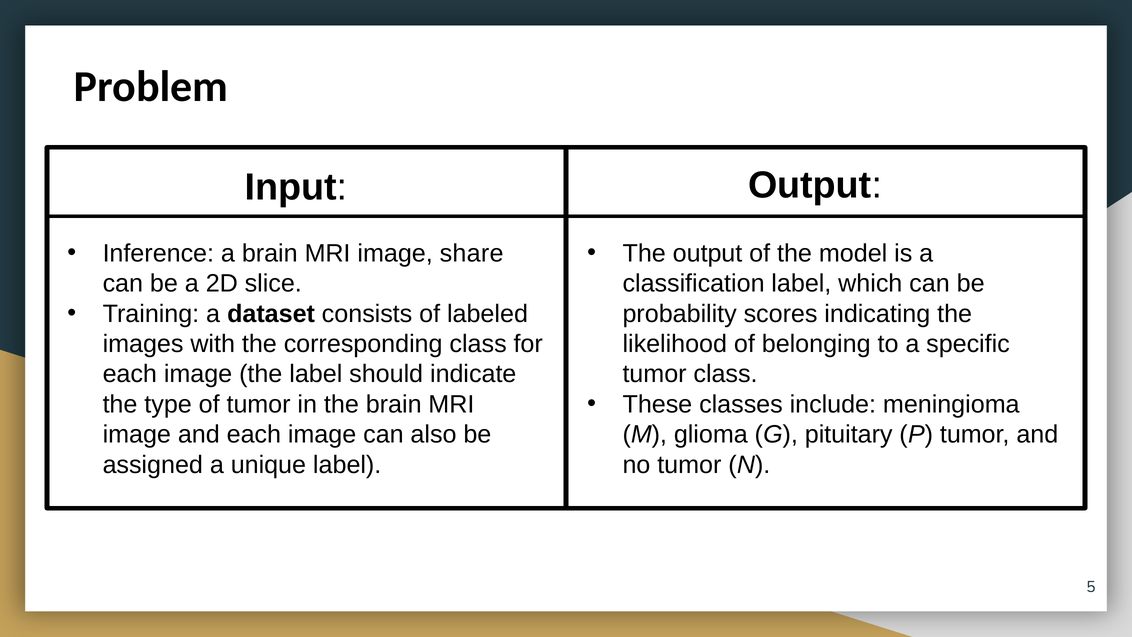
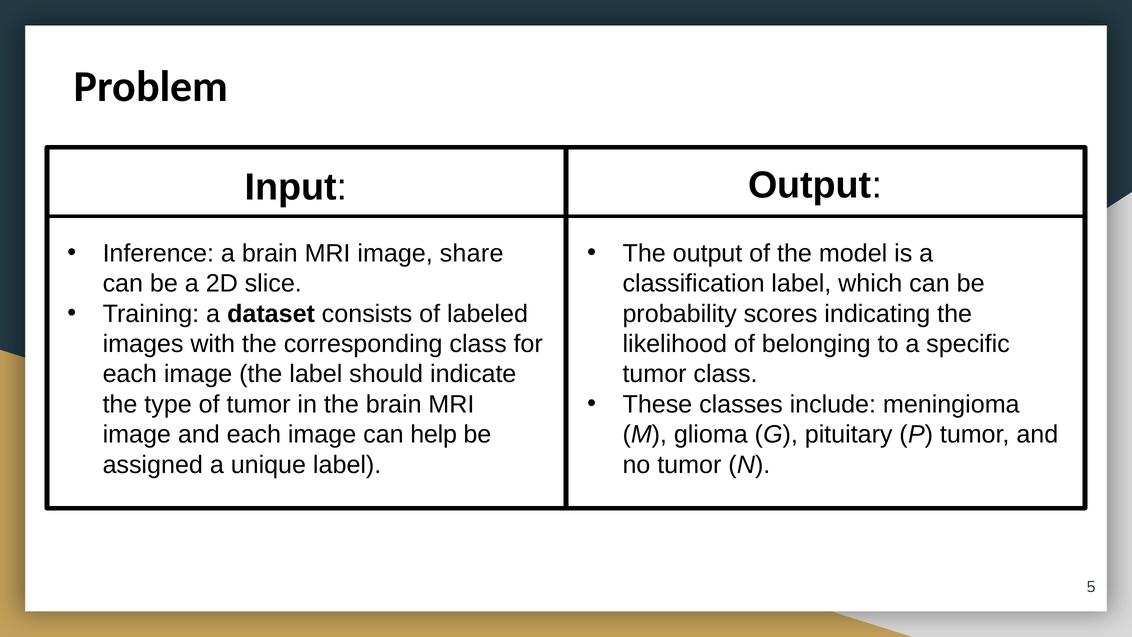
also: also -> help
